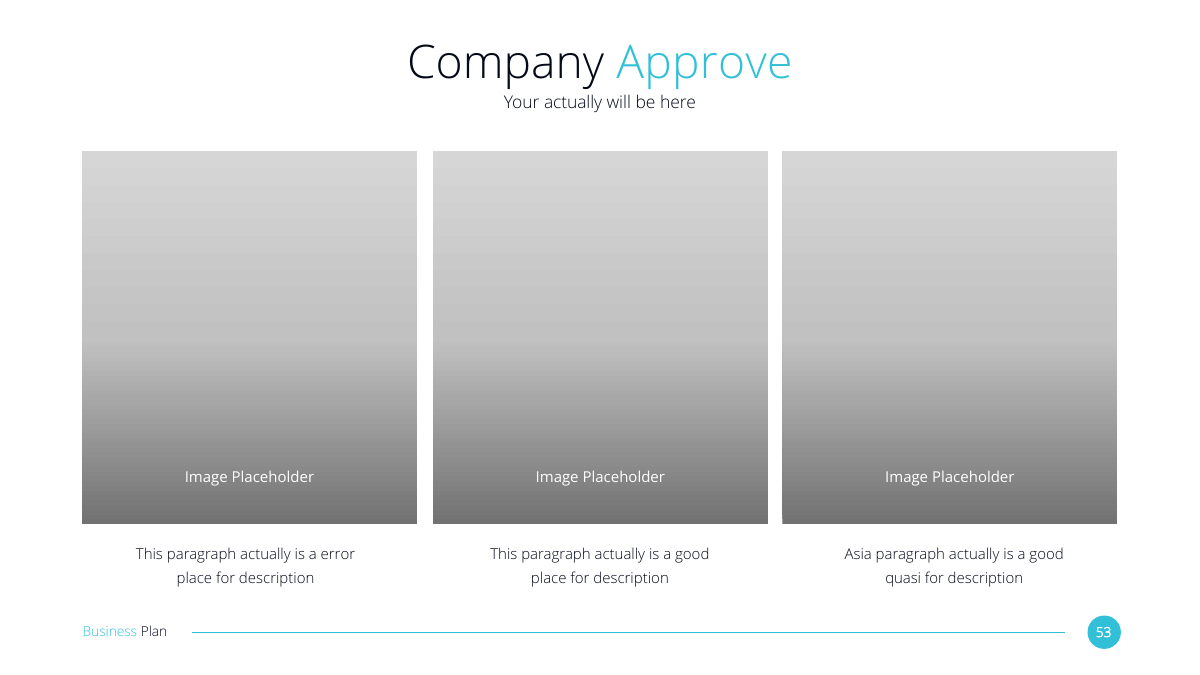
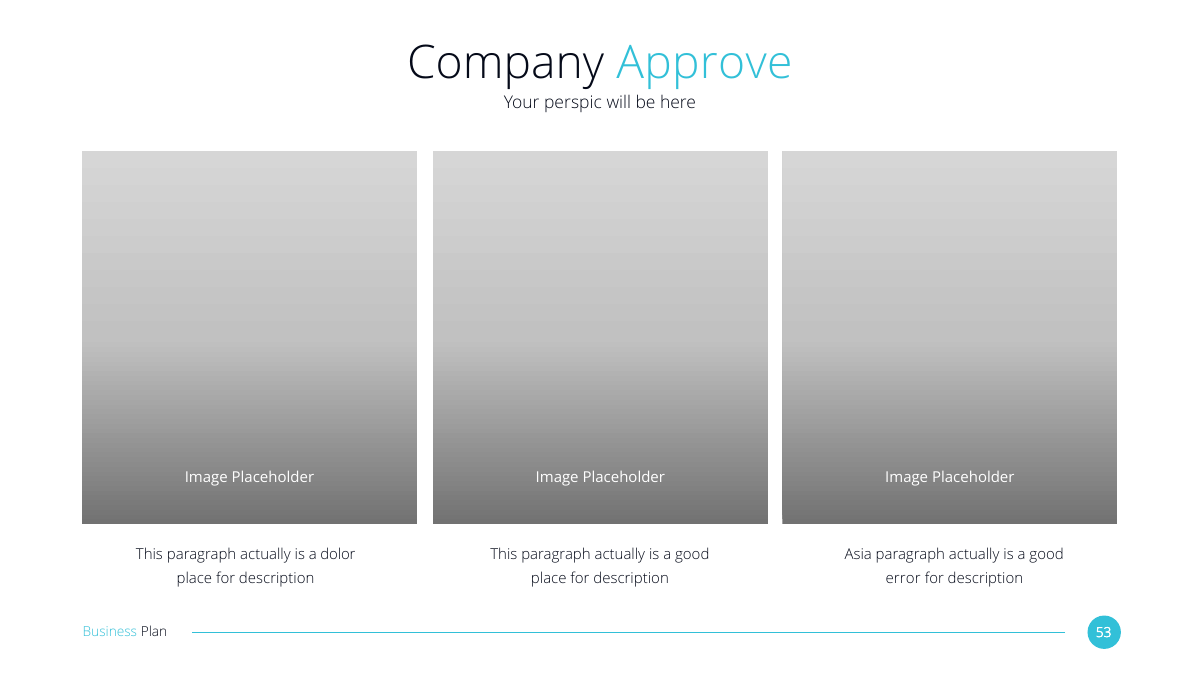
Your actually: actually -> perspic
error: error -> dolor
quasi: quasi -> error
